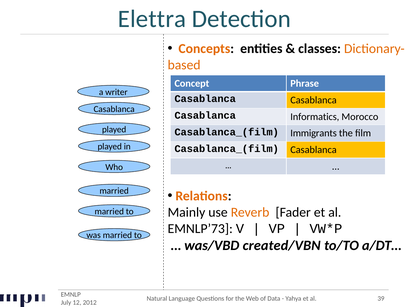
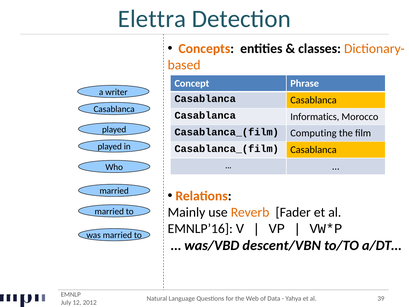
Immigrants: Immigrants -> Computing
EMNLP’73: EMNLP’73 -> EMNLP’16
created/VBN: created/VBN -> descent/VBN
